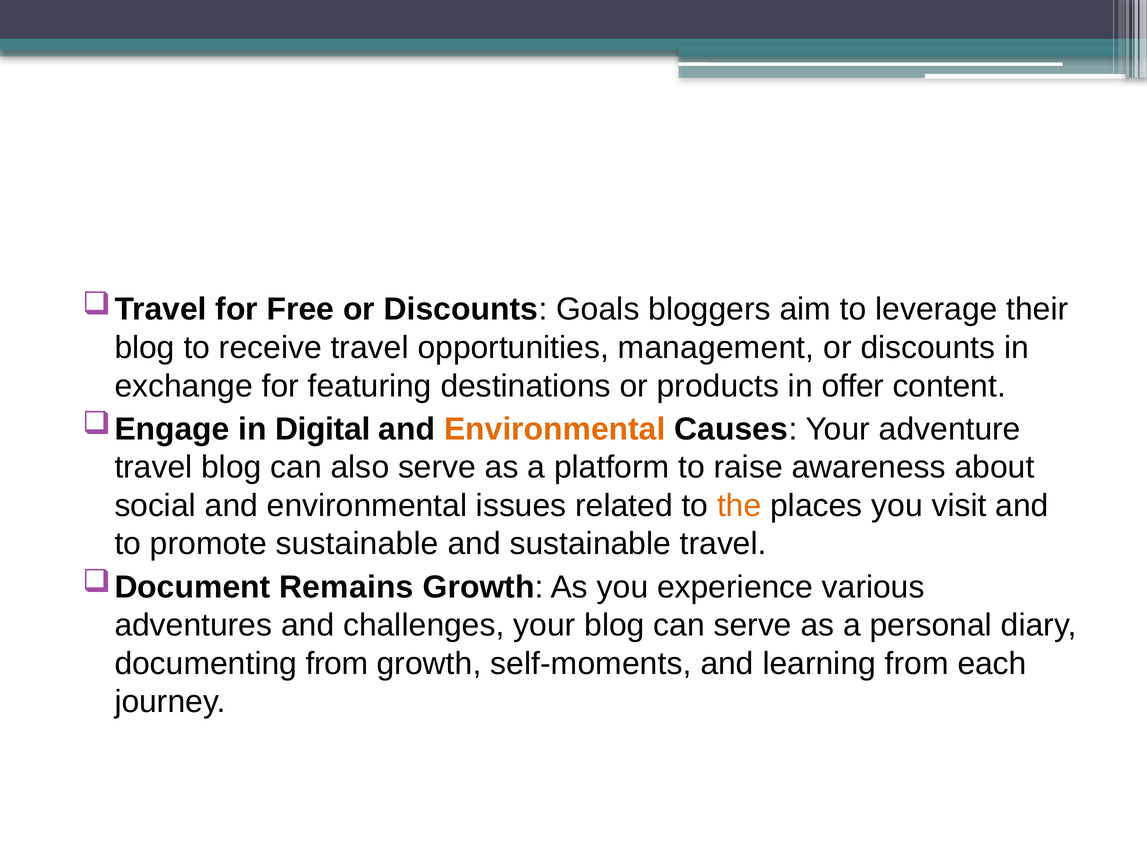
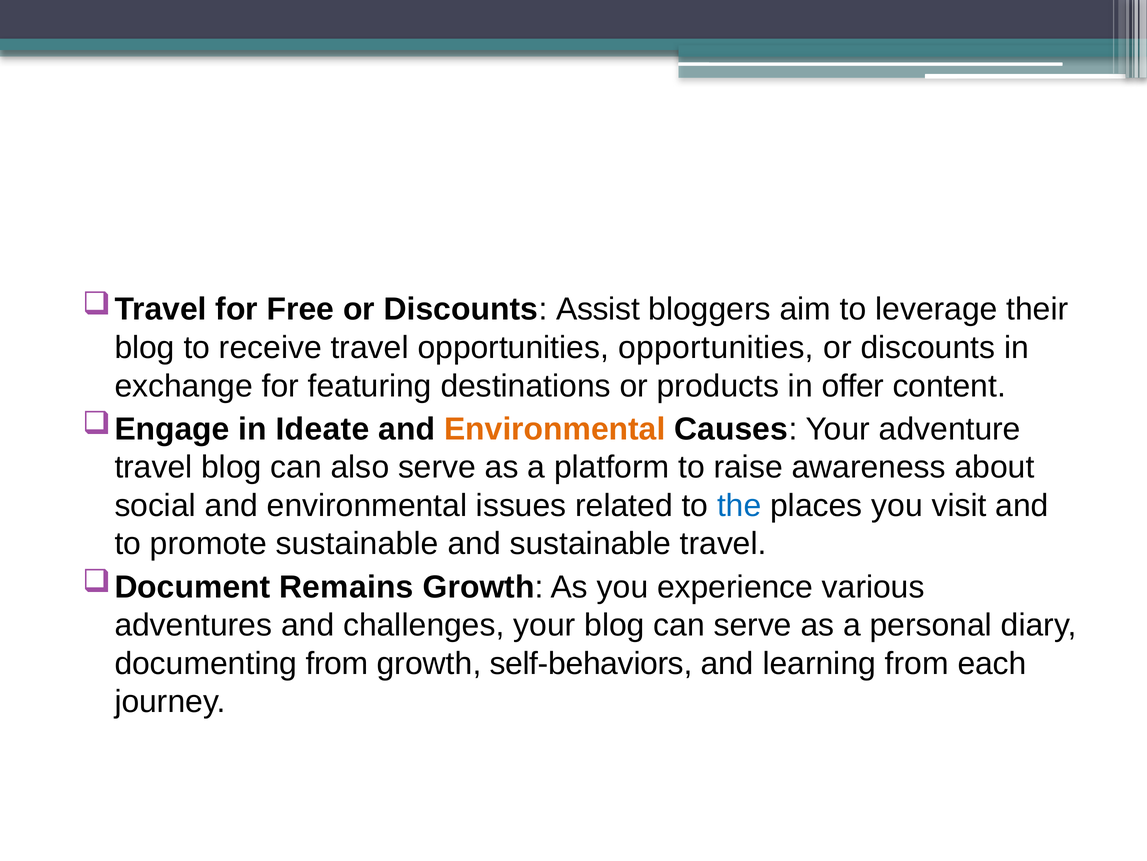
Goals: Goals -> Assist
opportunities management: management -> opportunities
Digital: Digital -> Ideate
the colour: orange -> blue
self-moments: self-moments -> self-behaviors
